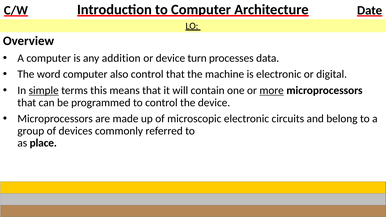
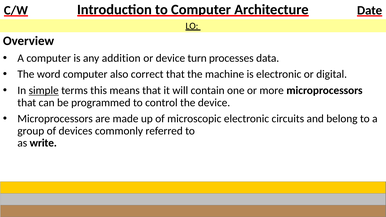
also control: control -> correct
more underline: present -> none
place: place -> write
